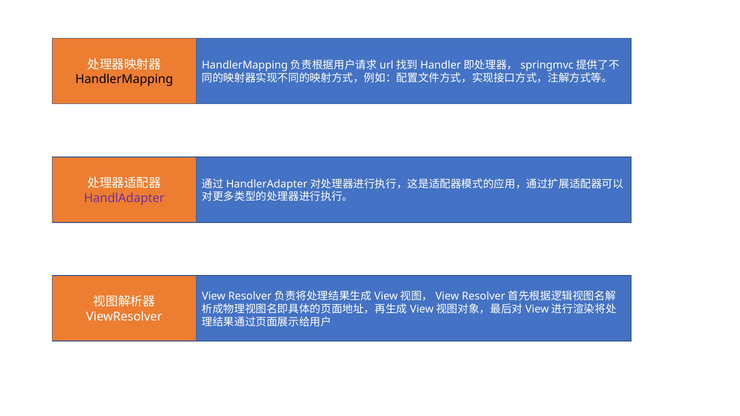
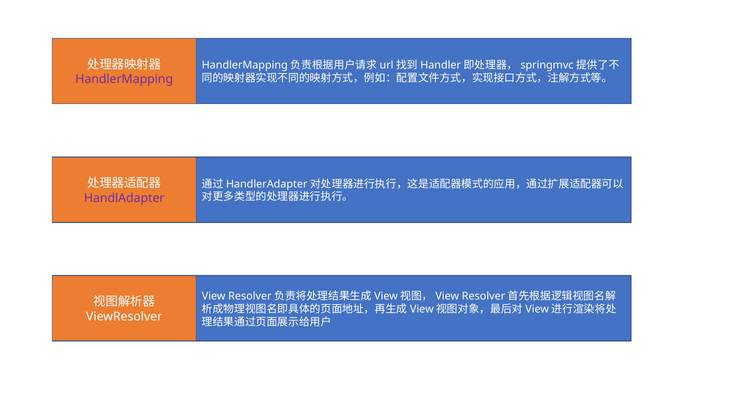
HandlerMapping colour: black -> purple
